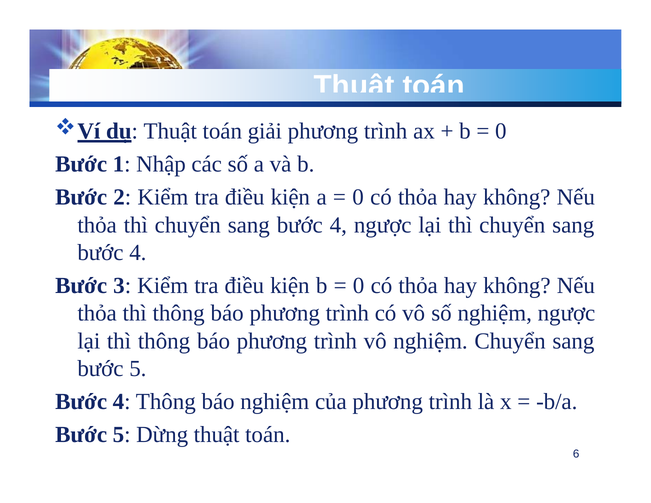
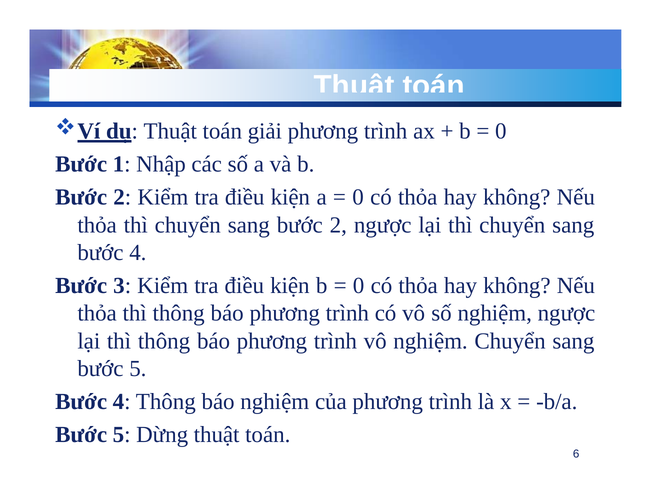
4 at (338, 225): 4 -> 2
